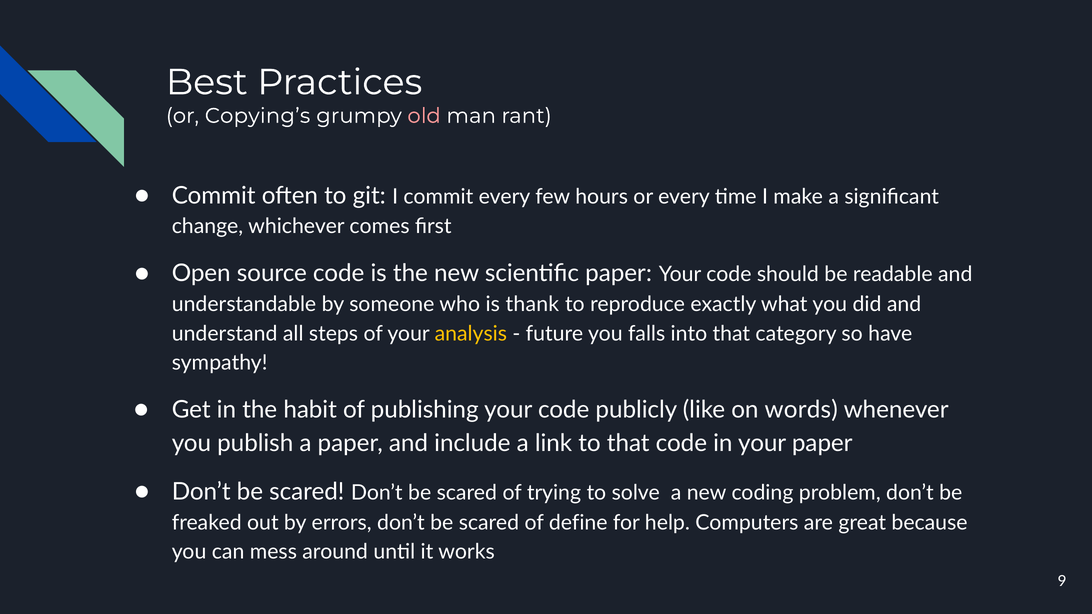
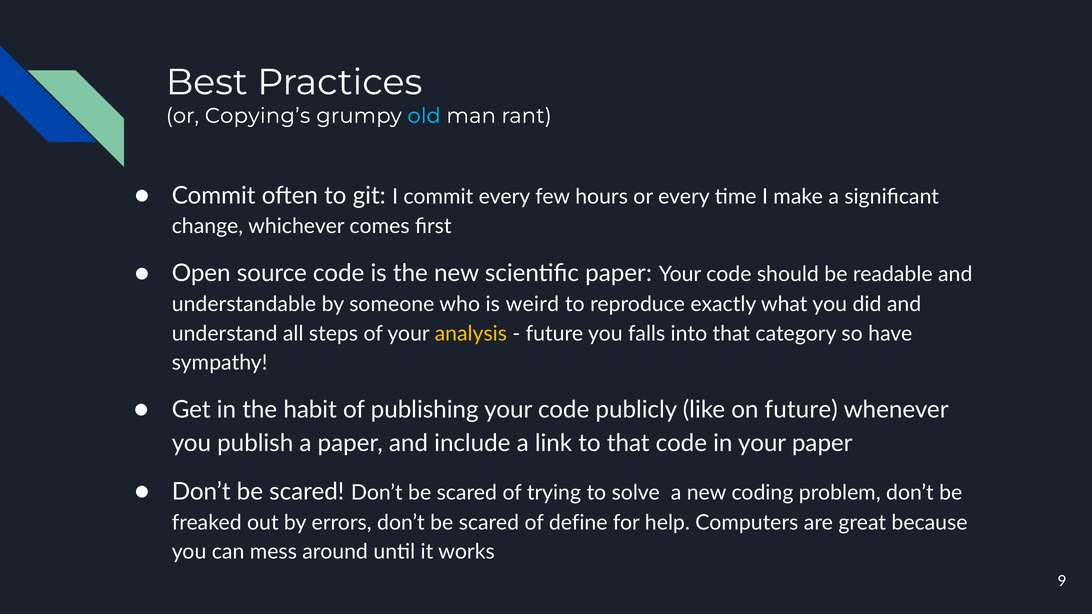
old colour: pink -> light blue
thank: thank -> weird
on words: words -> future
